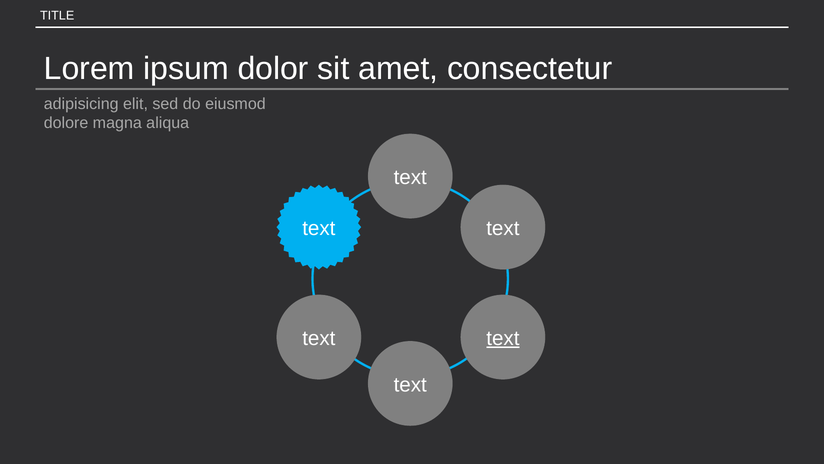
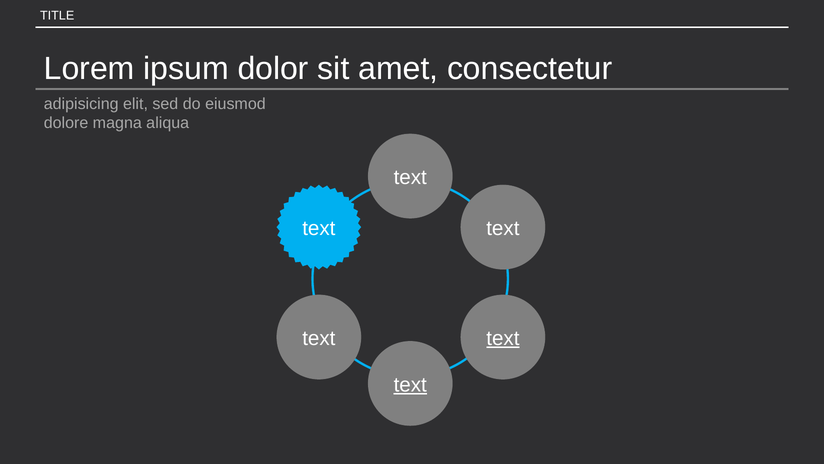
text at (410, 384) underline: none -> present
